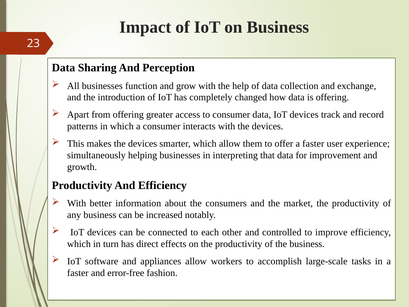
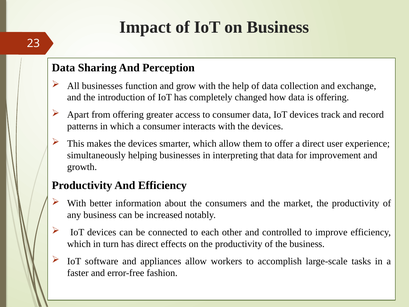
offer a faster: faster -> direct
